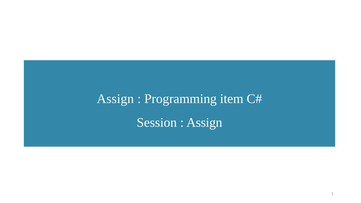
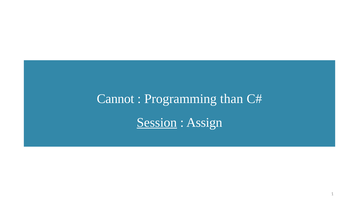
Assign at (115, 99): Assign -> Cannot
item: item -> than
Session underline: none -> present
